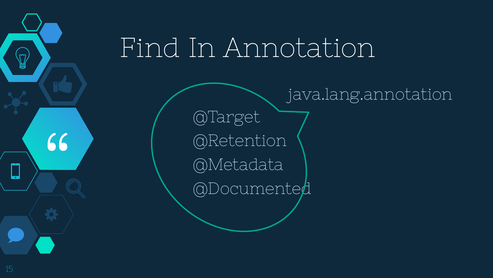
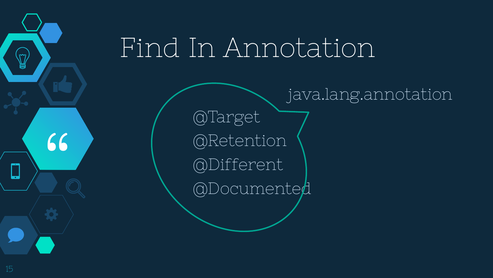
@Metadata: @Metadata -> @Different
